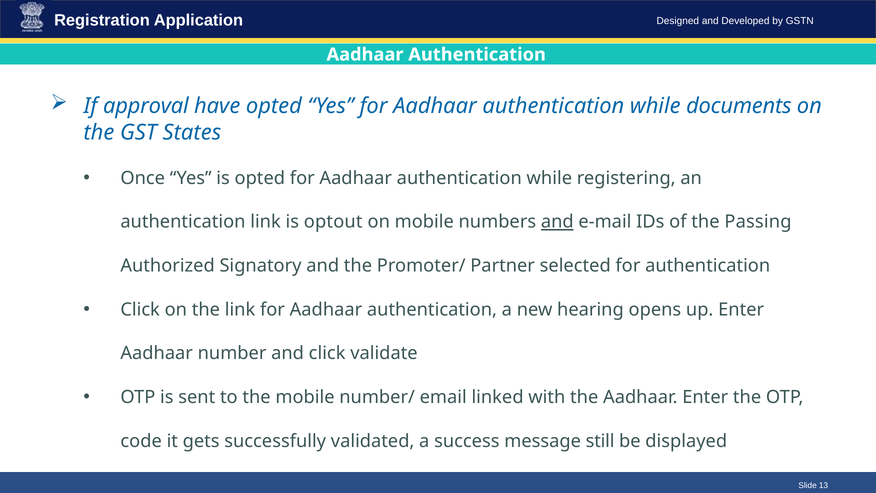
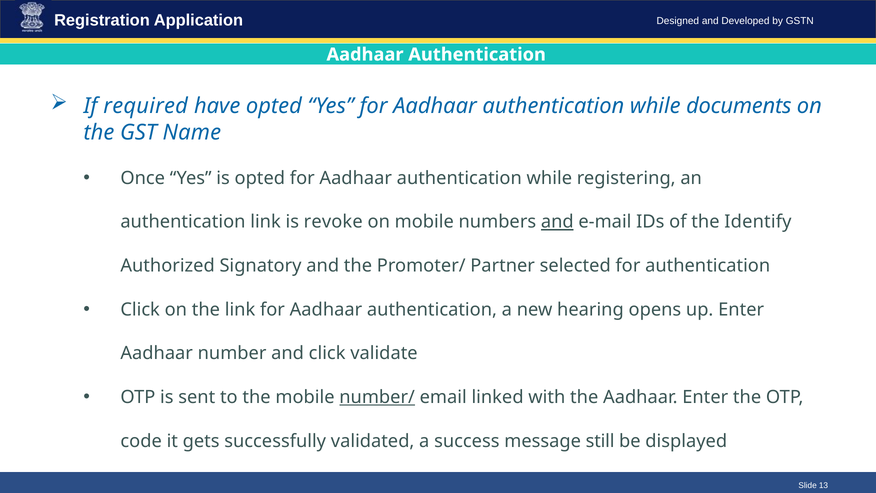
approval: approval -> required
States: States -> Name
optout: optout -> revoke
Passing: Passing -> Identify
number/ underline: none -> present
